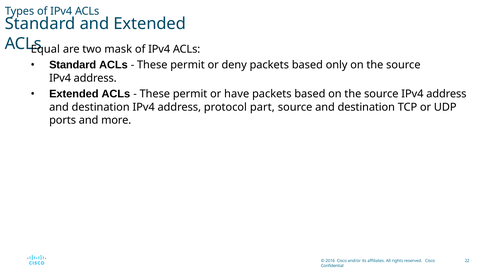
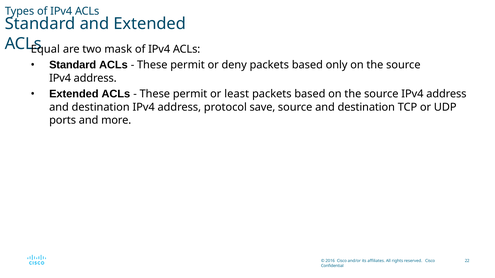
have: have -> least
part: part -> save
